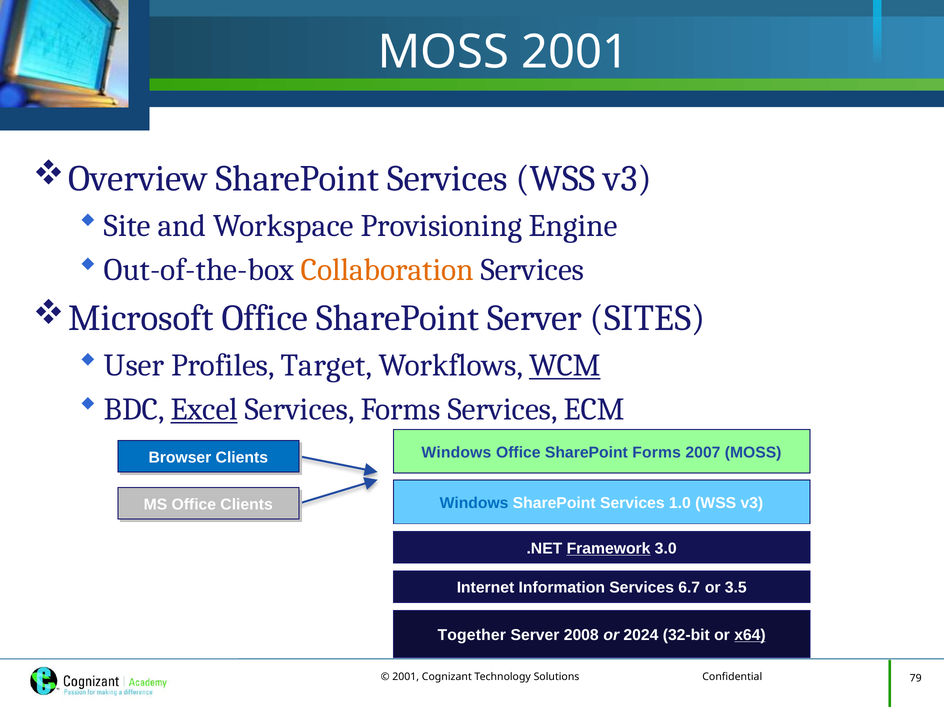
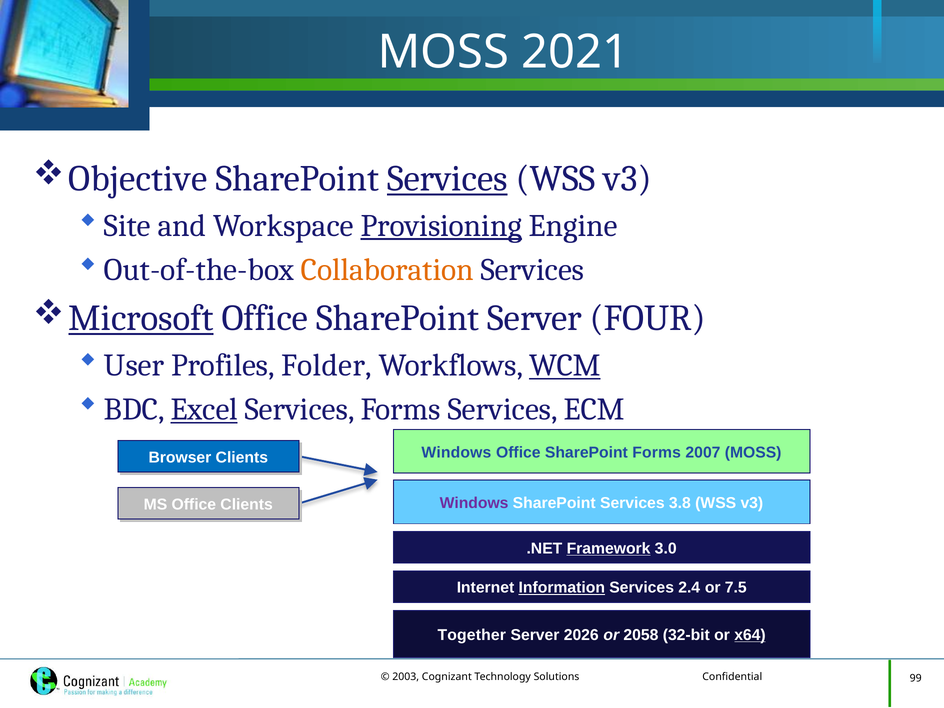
MOSS 2001: 2001 -> 2021
Overview: Overview -> Objective
Services at (447, 179) underline: none -> present
Provisioning underline: none -> present
Microsoft underline: none -> present
SITES: SITES -> FOUR
Target: Target -> Folder
Windows at (474, 503) colour: blue -> purple
1.0: 1.0 -> 3.8
Information underline: none -> present
6.7: 6.7 -> 2.4
3.5: 3.5 -> 7.5
2008: 2008 -> 2026
2024: 2024 -> 2058
2001 at (406, 677): 2001 -> 2003
79: 79 -> 99
